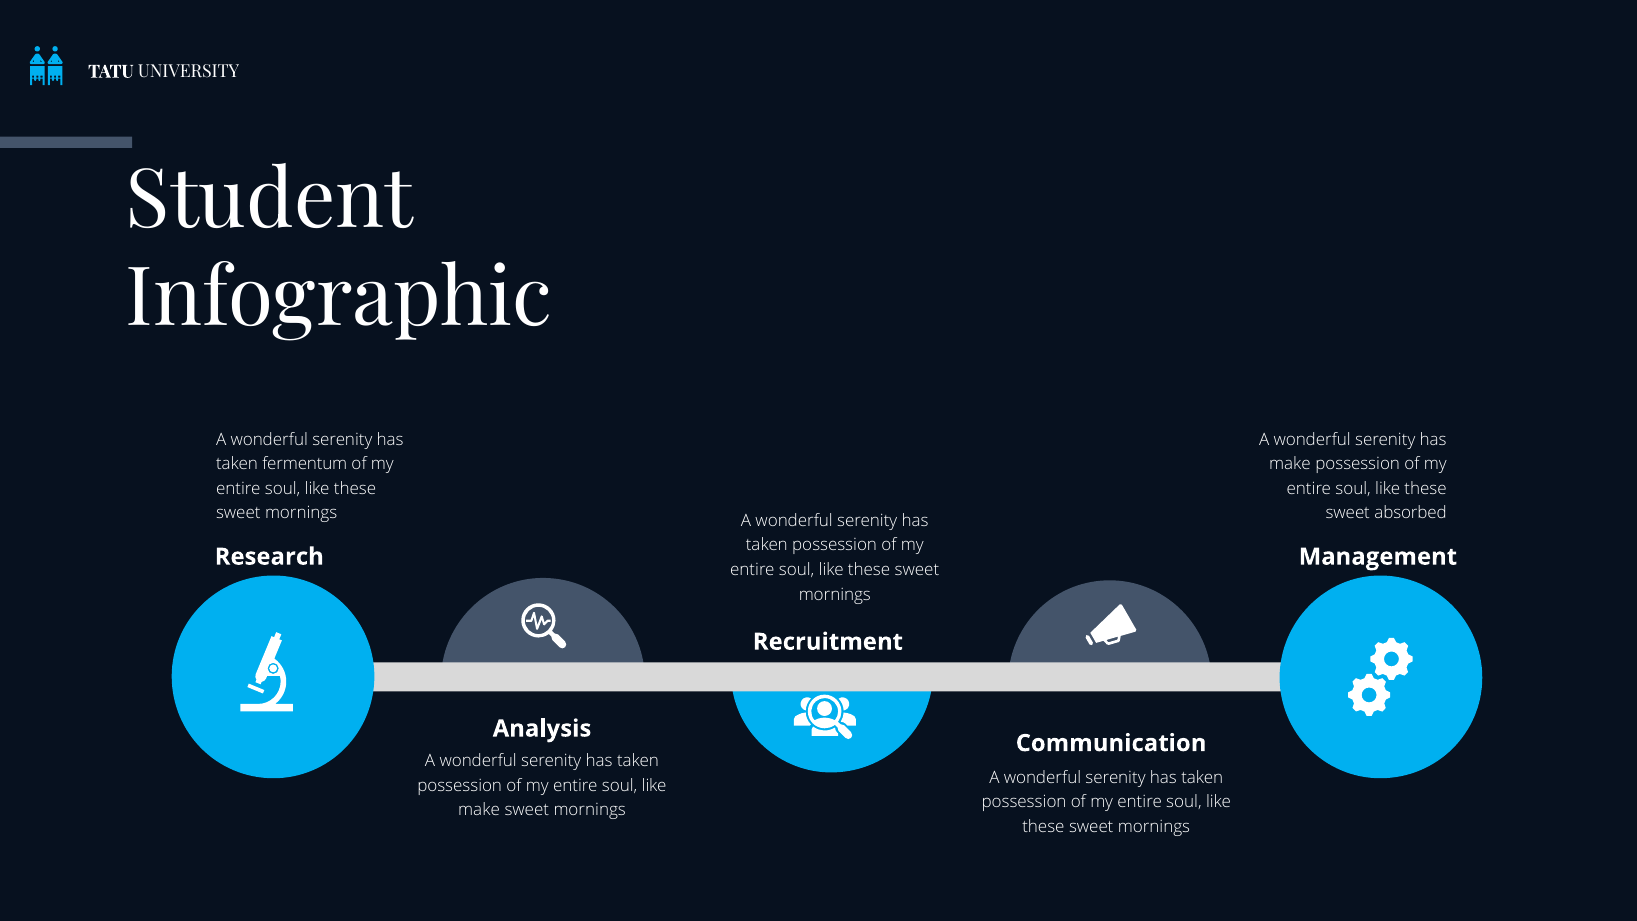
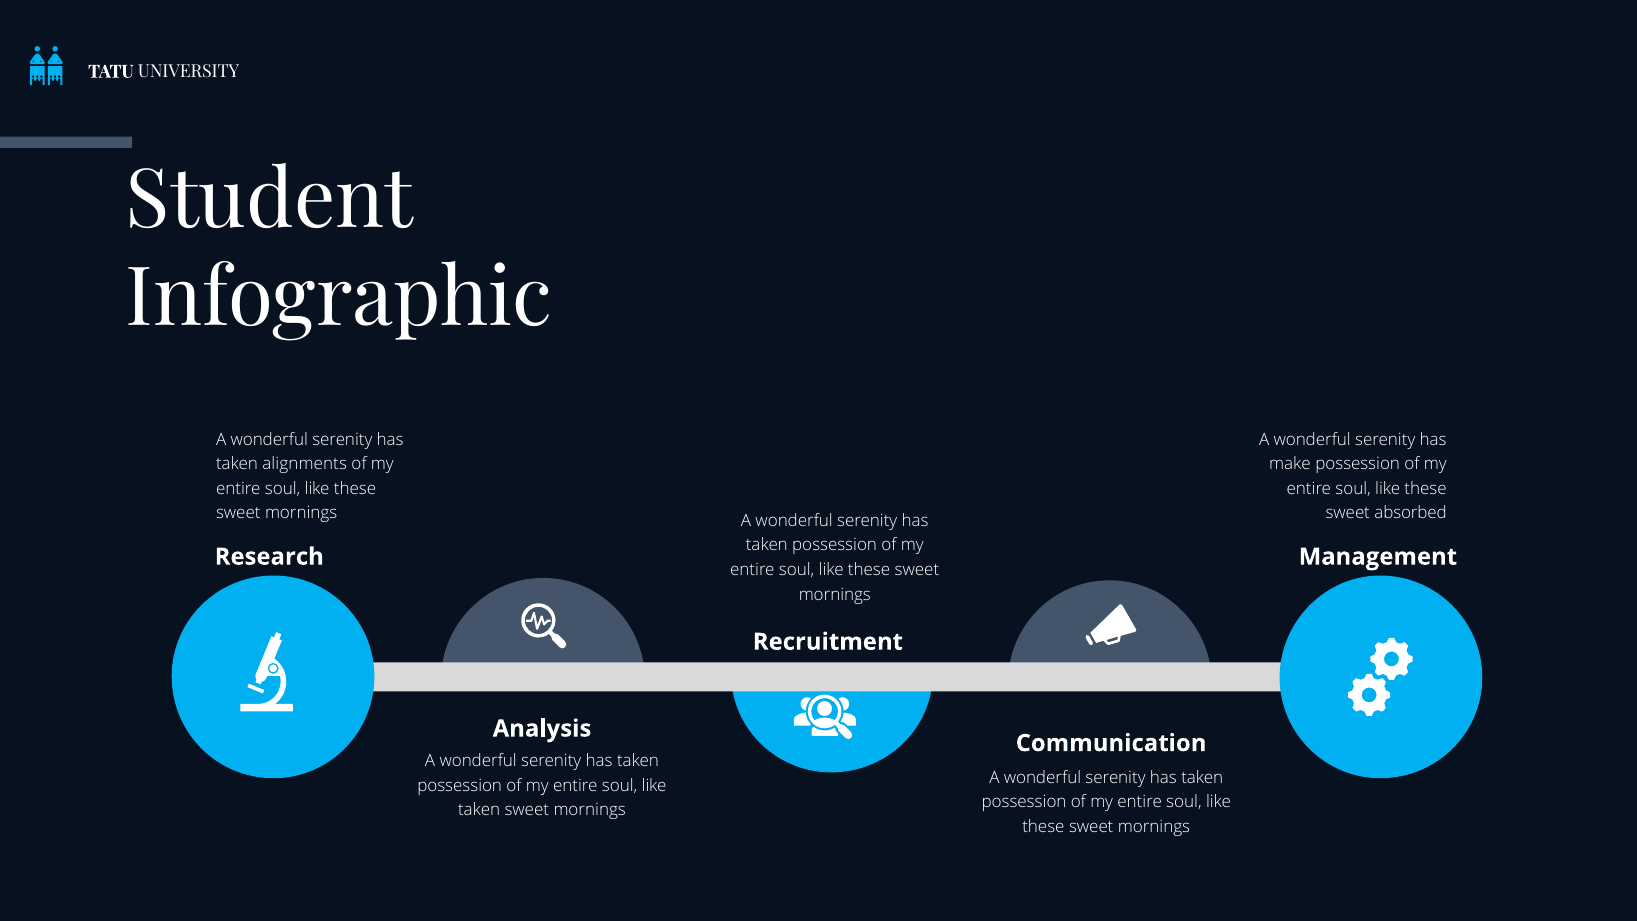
fermentum: fermentum -> alignments
make at (479, 810): make -> taken
